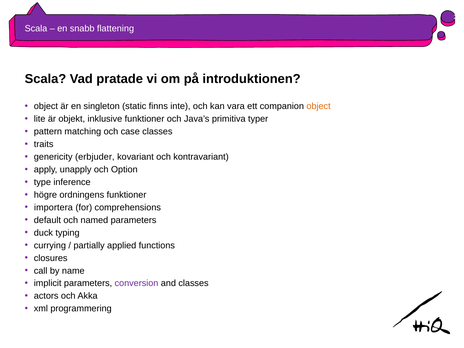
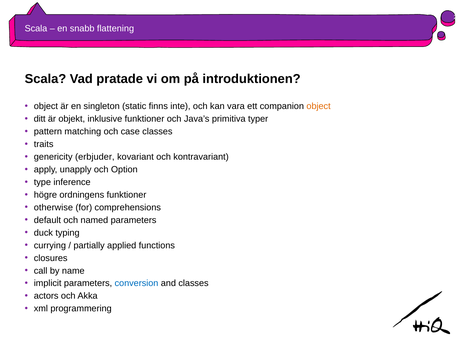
lite: lite -> ditt
importera: importera -> otherwise
conversion colour: purple -> blue
